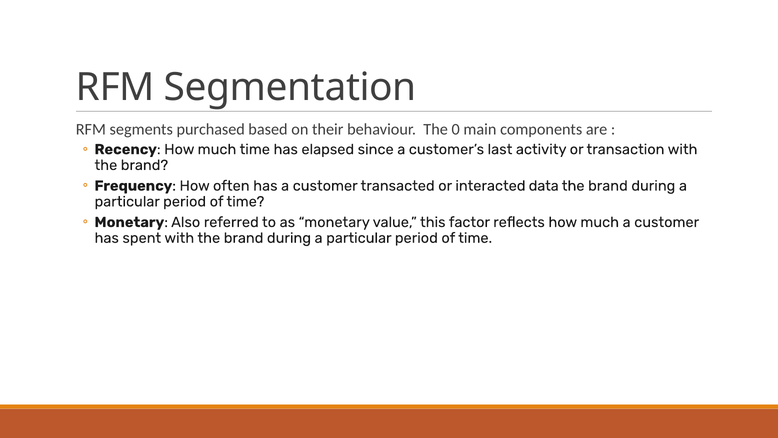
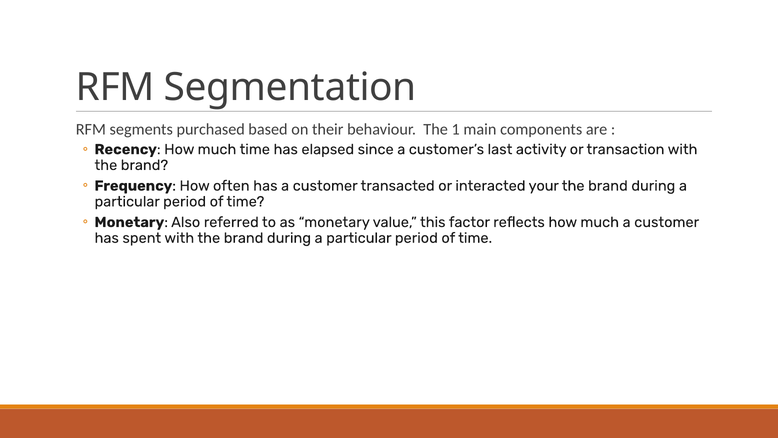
0: 0 -> 1
data: data -> your
